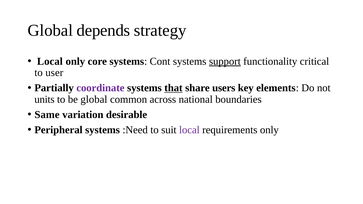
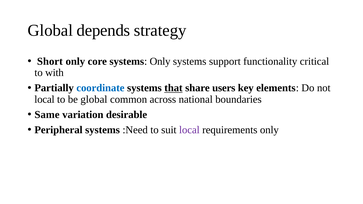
Local at (50, 61): Local -> Short
systems Cont: Cont -> Only
support underline: present -> none
user: user -> with
coordinate colour: purple -> blue
units at (44, 99): units -> local
